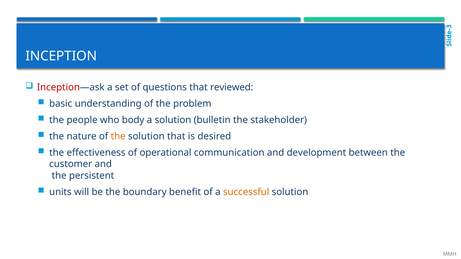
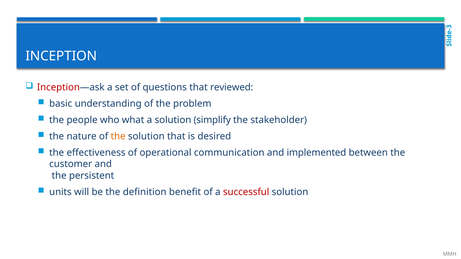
body: body -> what
bulletin: bulletin -> simplify
development: development -> implemented
boundary: boundary -> definition
successful colour: orange -> red
